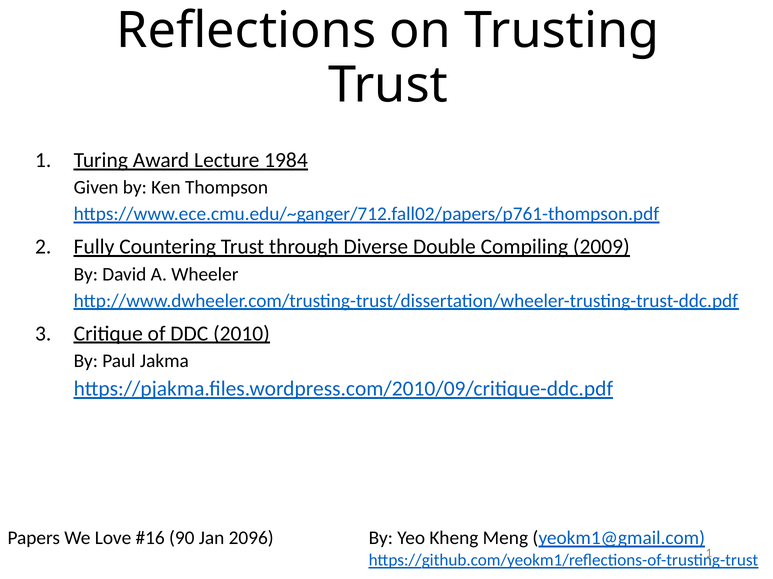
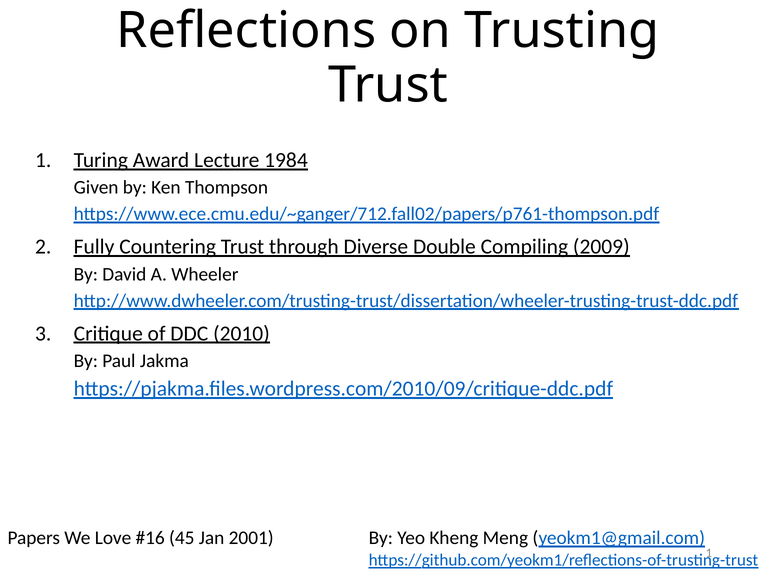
90: 90 -> 45
2096: 2096 -> 2001
